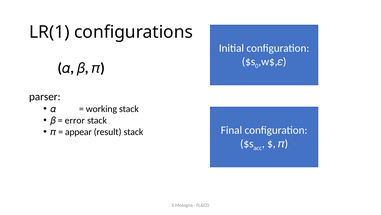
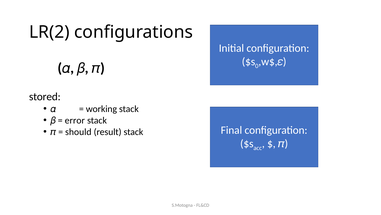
LR(1: LR(1 -> LR(2
parser: parser -> stored
appear: appear -> should
